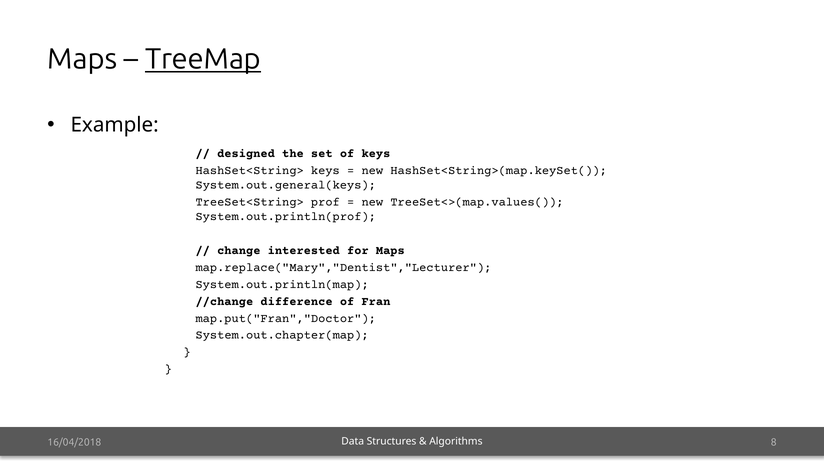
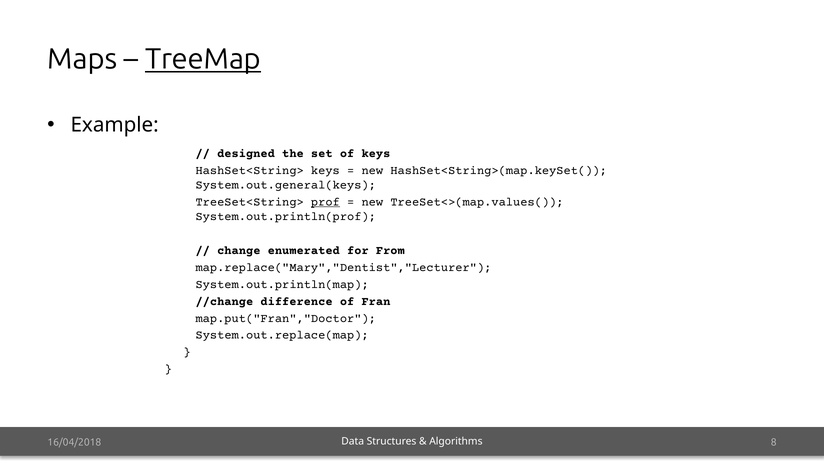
prof underline: none -> present
interested: interested -> enumerated
for Maps: Maps -> From
System.out.chapter(map: System.out.chapter(map -> System.out.replace(map
